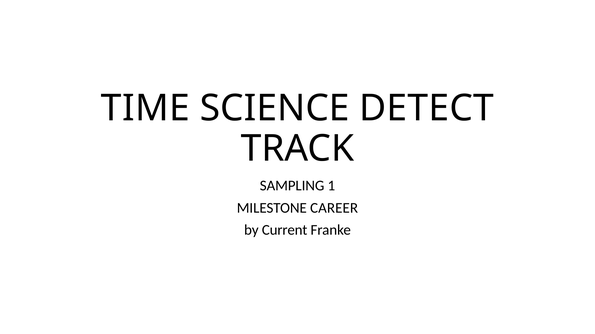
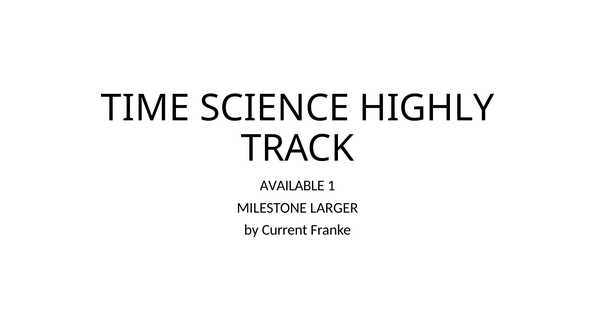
DETECT: DETECT -> HIGHLY
SAMPLING: SAMPLING -> AVAILABLE
CAREER: CAREER -> LARGER
